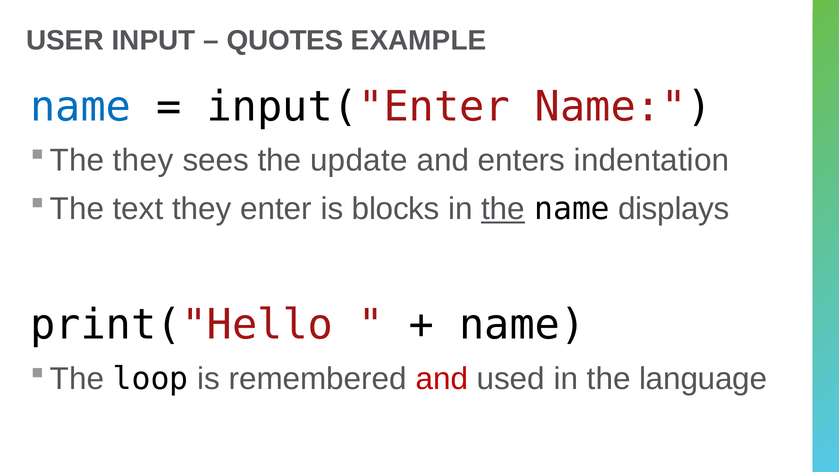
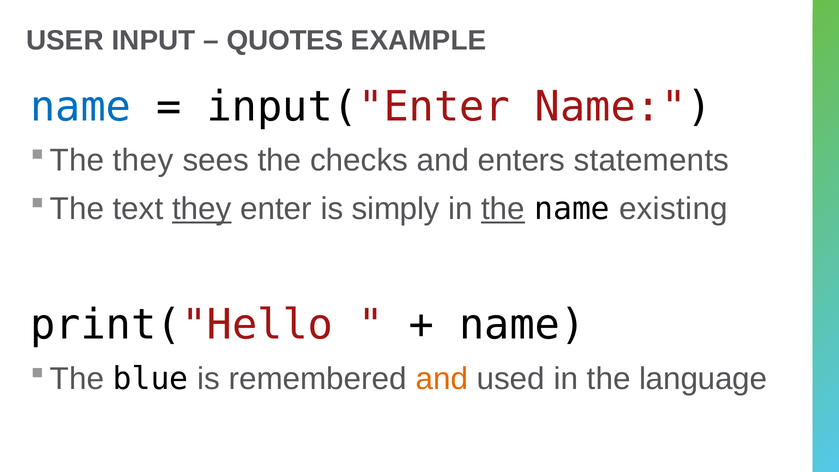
update: update -> checks
indentation: indentation -> statements
they at (202, 209) underline: none -> present
blocks: blocks -> simply
displays: displays -> existing
loop: loop -> blue
and at (442, 379) colour: red -> orange
